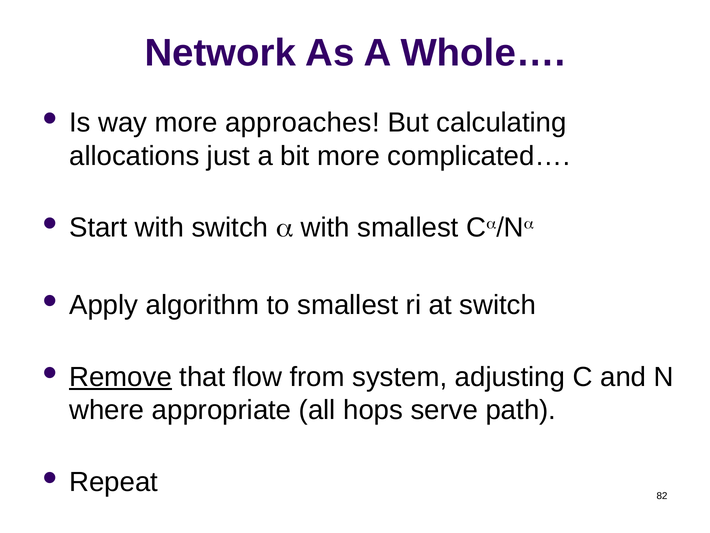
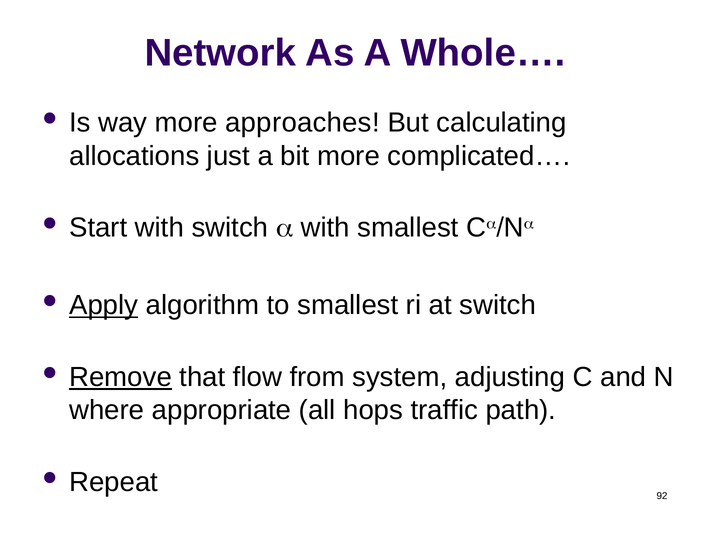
Apply underline: none -> present
serve: serve -> traffic
82: 82 -> 92
